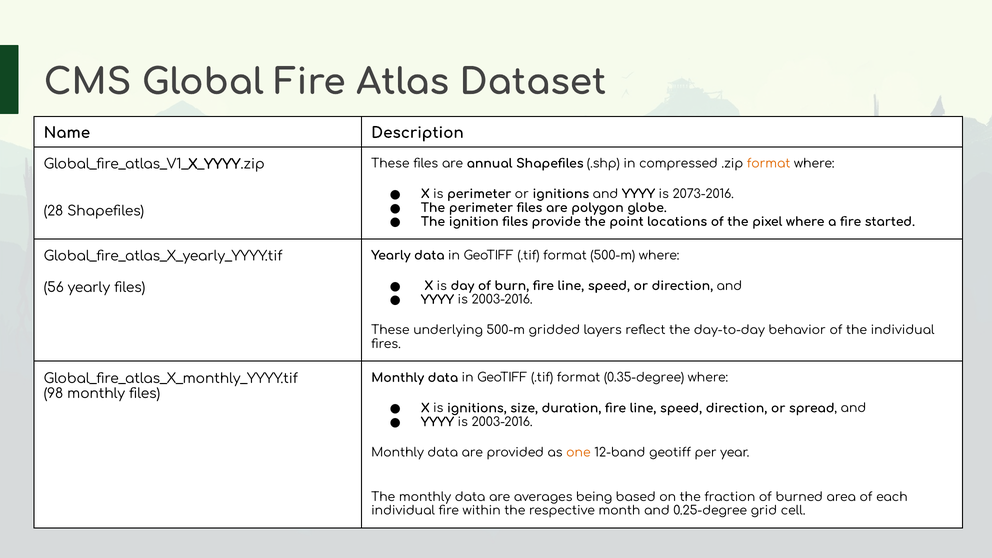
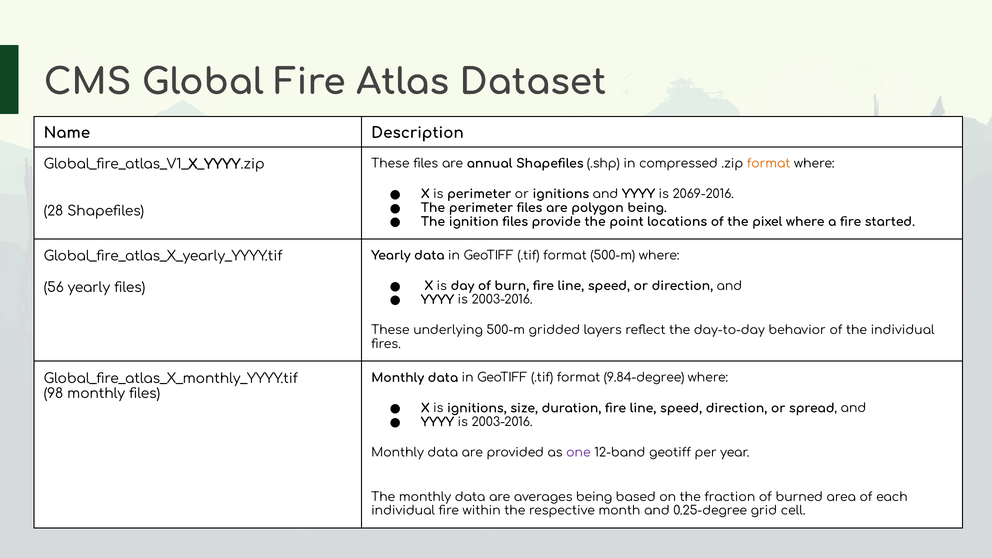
2073-2016: 2073-2016 -> 2069-2016
polygon globe: globe -> being
0.35-degree: 0.35-degree -> 9.84-degree
one colour: orange -> purple
